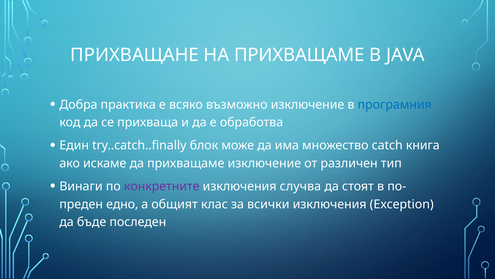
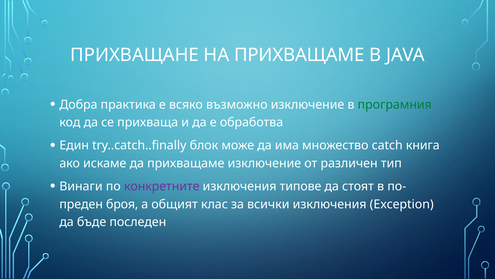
програмния colour: blue -> green
случва: случва -> типове
едно: едно -> броя
